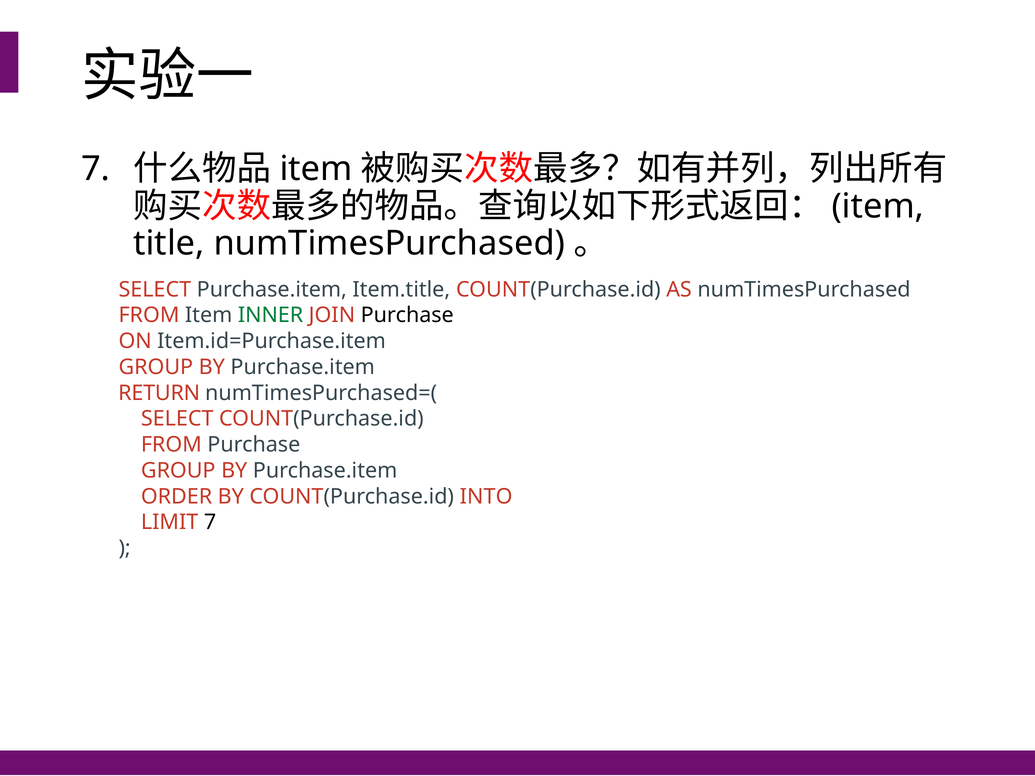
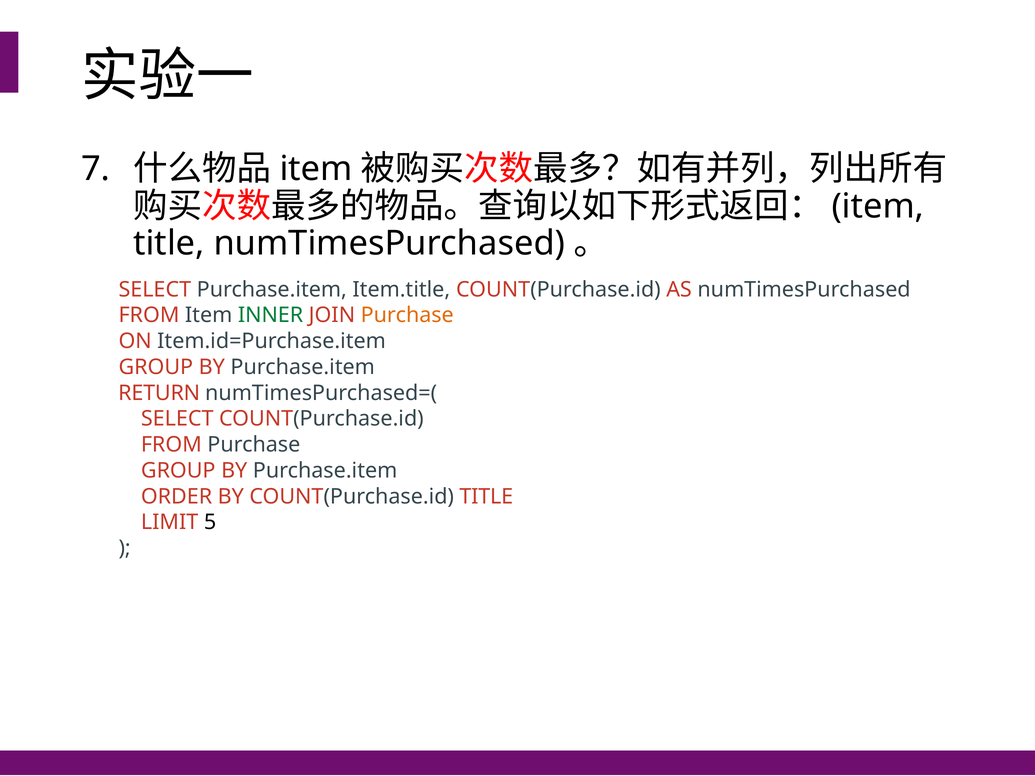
Purchase at (407, 315) colour: black -> orange
COUNT(Purchase.id INTO: INTO -> TITLE
LIMIT 7: 7 -> 5
